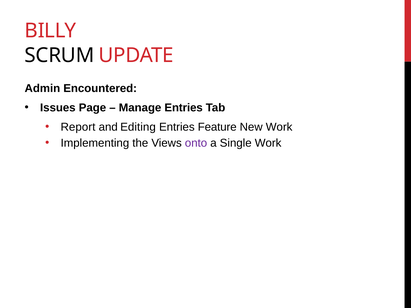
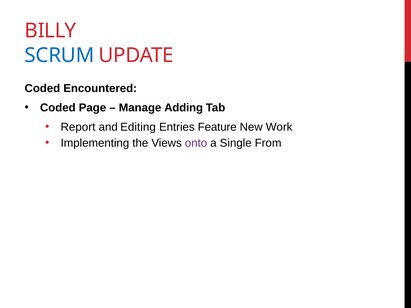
SCRUM colour: black -> blue
Admin at (42, 88): Admin -> Coded
Issues at (58, 108): Issues -> Coded
Manage Entries: Entries -> Adding
Single Work: Work -> From
